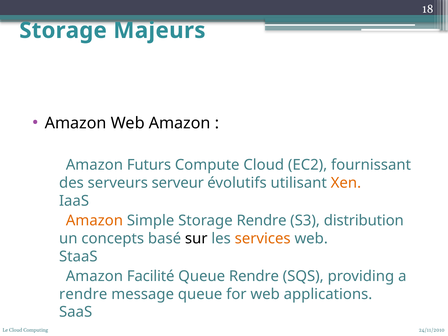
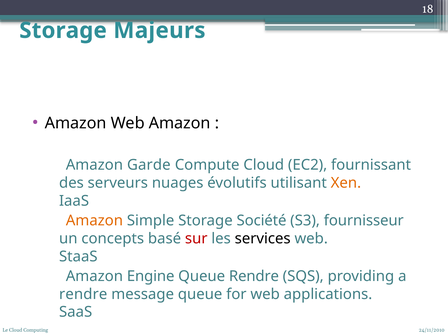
Futurs: Futurs -> Garde
serveur: serveur -> nuages
Storage Rendre: Rendre -> Société
distribution: distribution -> fournisseur
sur colour: black -> red
services colour: orange -> black
Facilité: Facilité -> Engine
